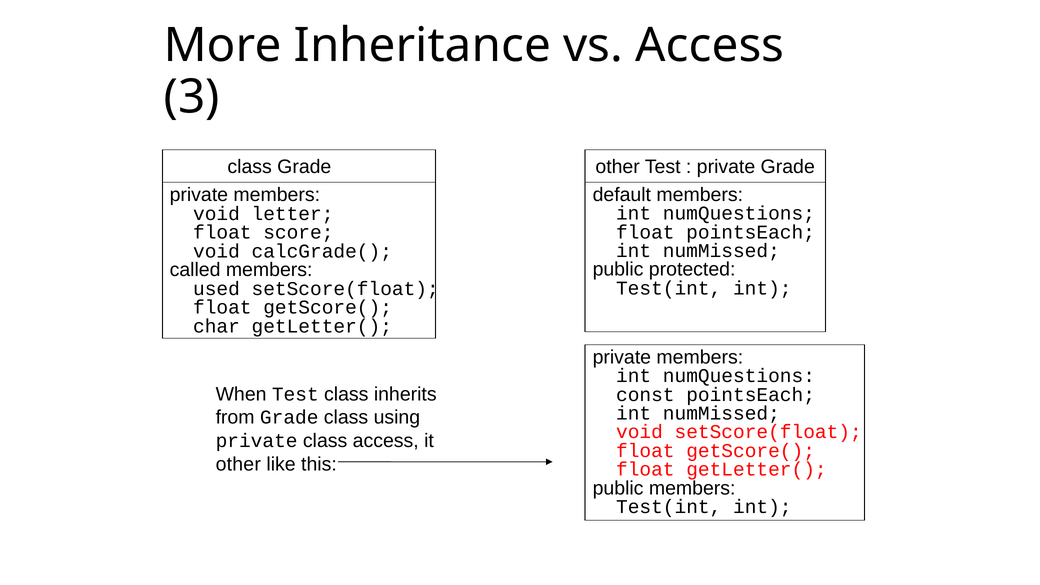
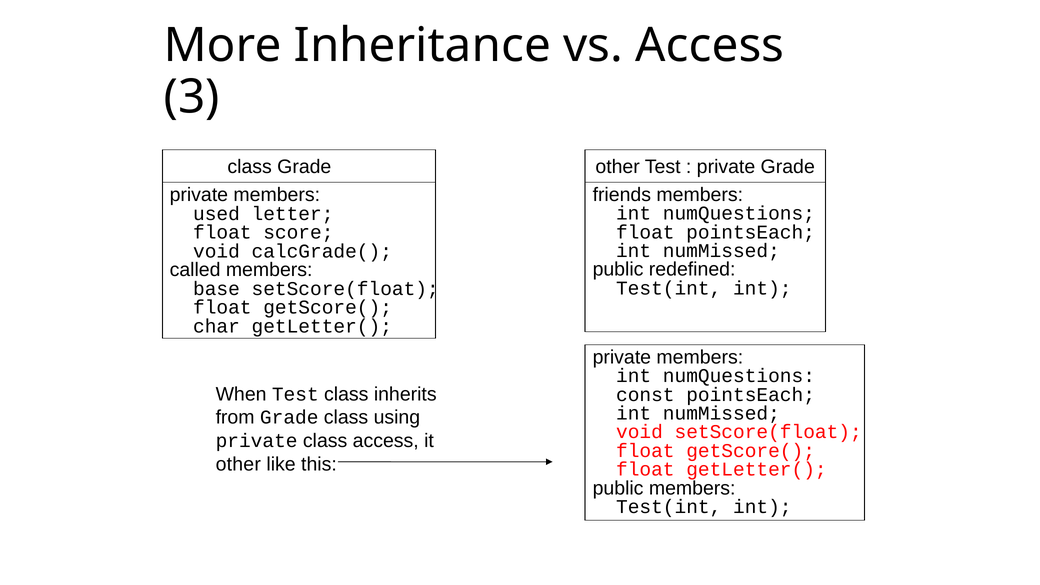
default: default -> friends
void at (216, 214): void -> used
protected: protected -> redefined
used: used -> base
